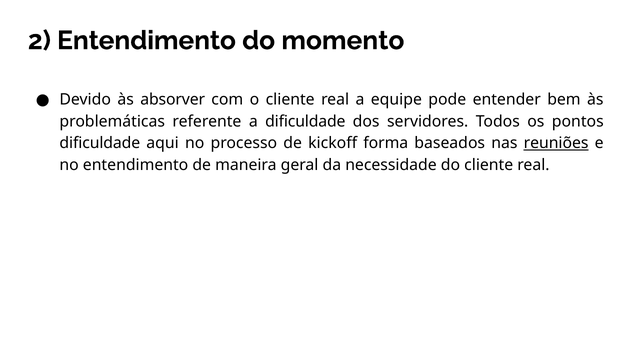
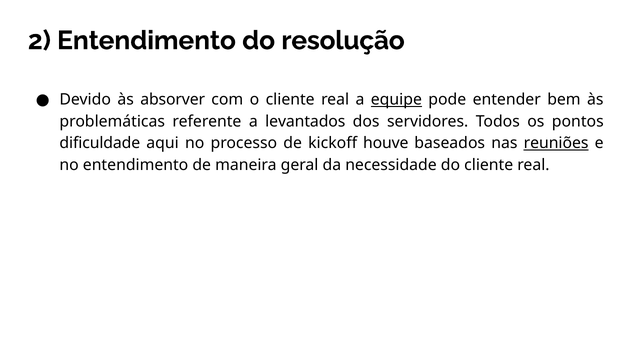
momento: momento -> resolução
equipe underline: none -> present
a dificuldade: dificuldade -> levantados
forma: forma -> houve
